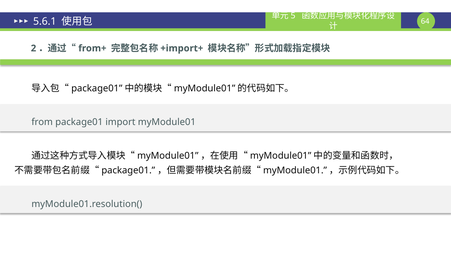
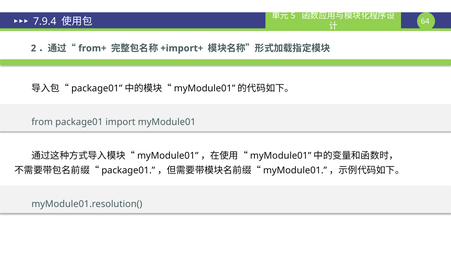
5.6.1: 5.6.1 -> 7.9.4
